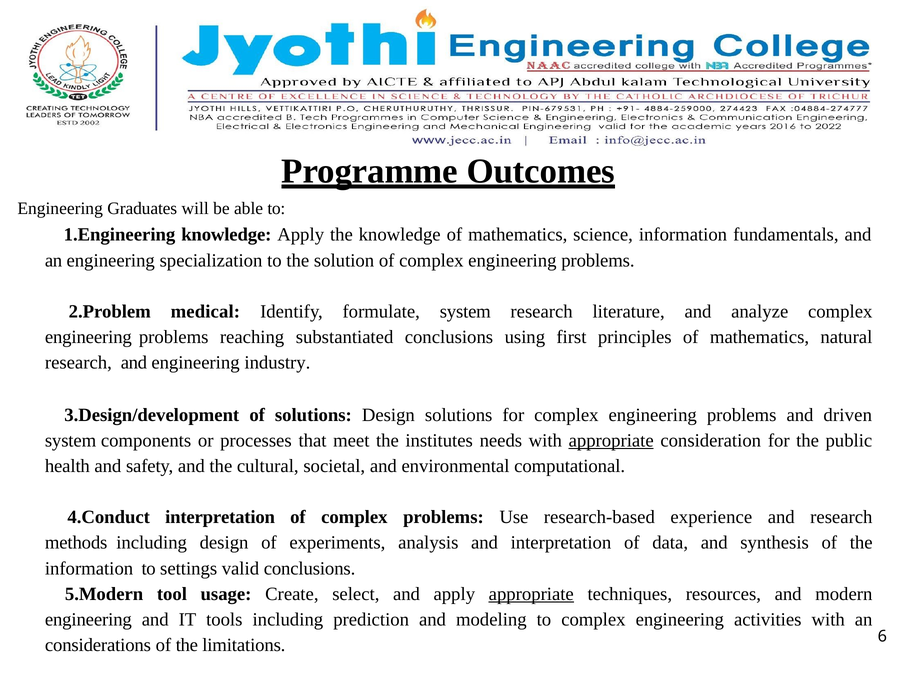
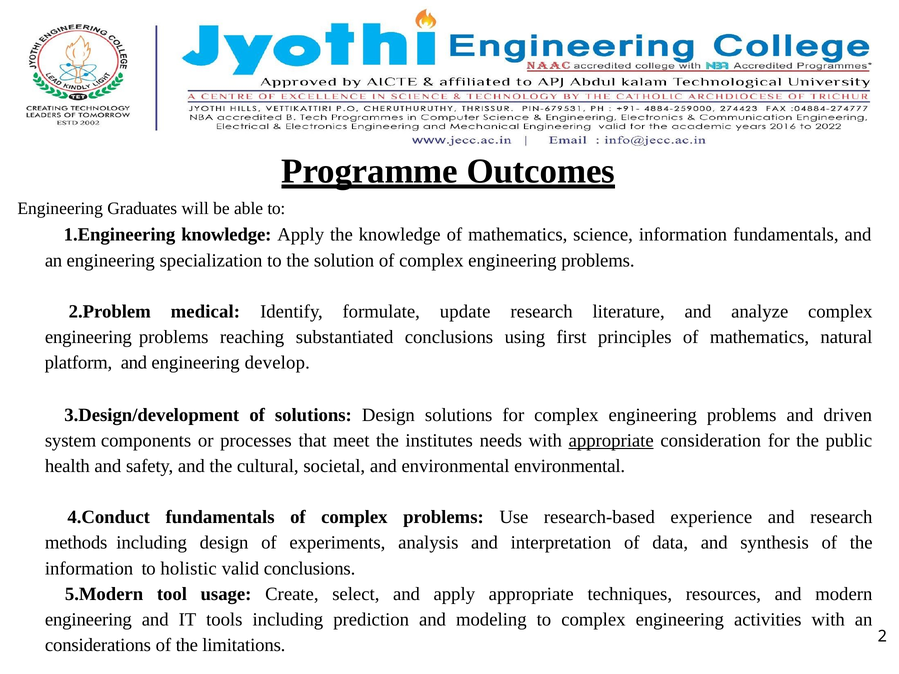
formulate system: system -> update
research at (78, 363): research -> platform
industry: industry -> develop
environmental computational: computational -> environmental
interpretation at (220, 517): interpretation -> fundamentals
settings: settings -> holistic
appropriate at (531, 594) underline: present -> none
6: 6 -> 2
